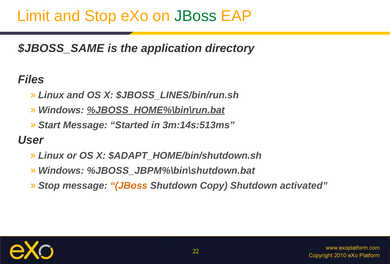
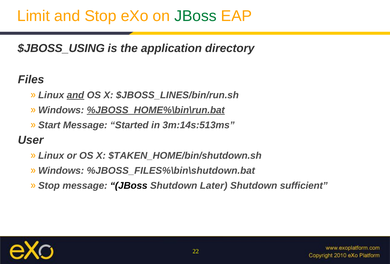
$JBOSS_SAME: $JBOSS_SAME -> $JBOSS_USING
and at (75, 95) underline: none -> present
$ADAPT_HOME/bin/shutdown.sh: $ADAPT_HOME/bin/shutdown.sh -> $TAKEN_HOME/bin/shutdown.sh
%JBOSS_JBPM%\bin\shutdown.bat: %JBOSS_JBPM%\bin\shutdown.bat -> %JBOSS_FILES%\bin\shutdown.bat
JBoss at (129, 186) colour: orange -> black
Copy: Copy -> Later
activated: activated -> sufficient
